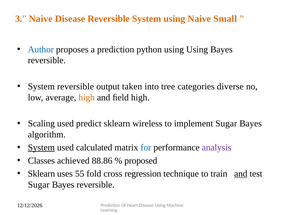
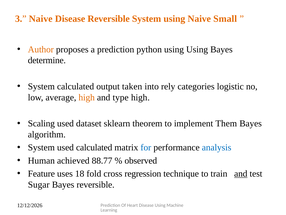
Author colour: blue -> orange
reversible at (47, 60): reversible -> determine
System reversible: reversible -> calculated
tree: tree -> rely
diverse: diverse -> logistic
ﬁeld: ﬁeld -> type
predict: predict -> dataset
wireless: wireless -> theorem
implement Sugar: Sugar -> Them
System at (41, 147) underline: present -> none
analysis colour: purple -> blue
Classes: Classes -> Human
88.86: 88.86 -> 88.77
proposed: proposed -> observed
Sklearn at (41, 173): Sklearn -> Feature
55: 55 -> 18
